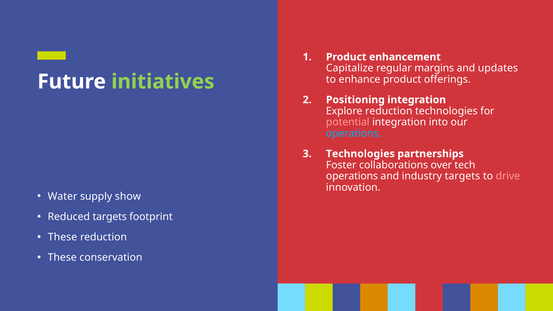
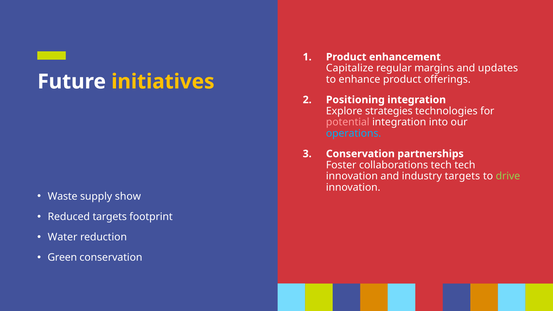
initiatives colour: light green -> yellow
Explore reduction: reduction -> strategies
Technologies at (360, 154): Technologies -> Conservation
collaborations over: over -> tech
operations at (352, 176): operations -> innovation
drive colour: pink -> light green
Water: Water -> Waste
These at (63, 237): These -> Water
These at (62, 258): These -> Green
